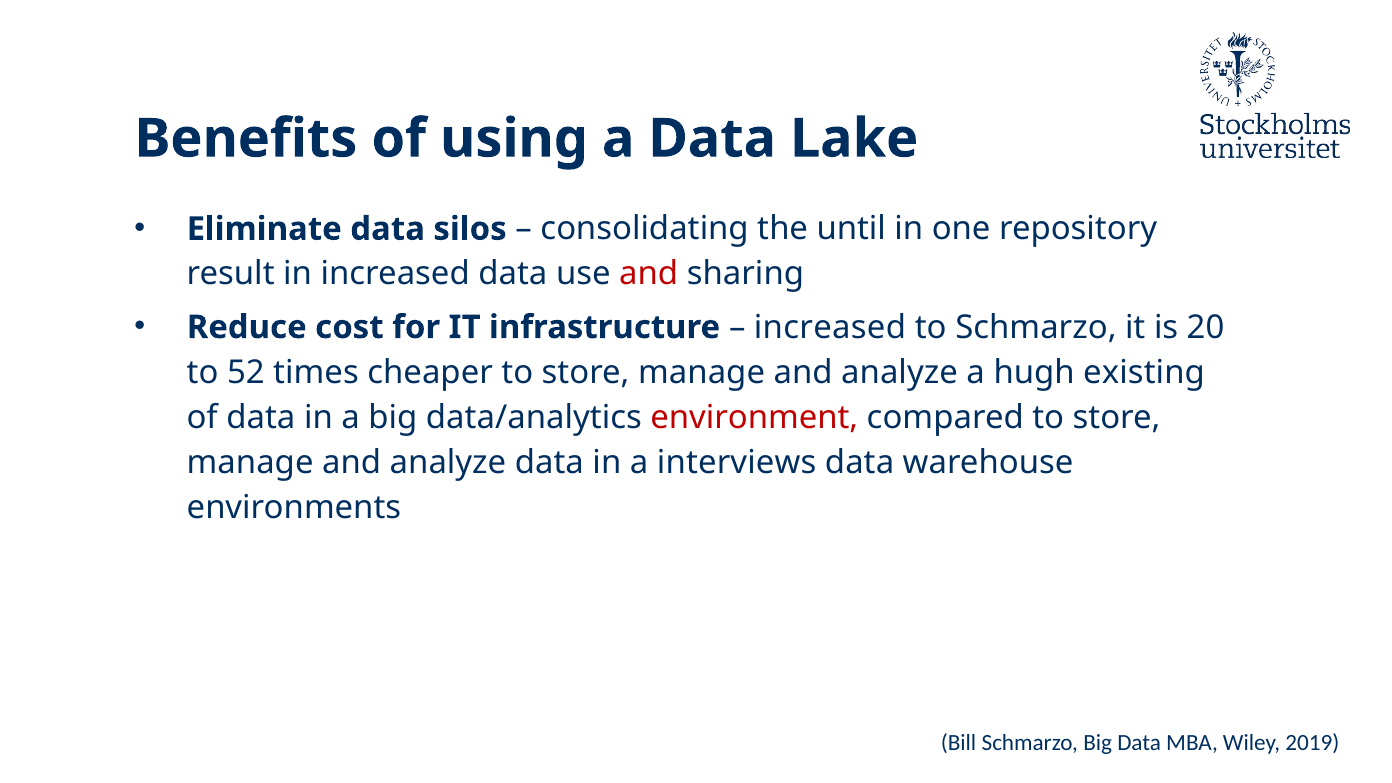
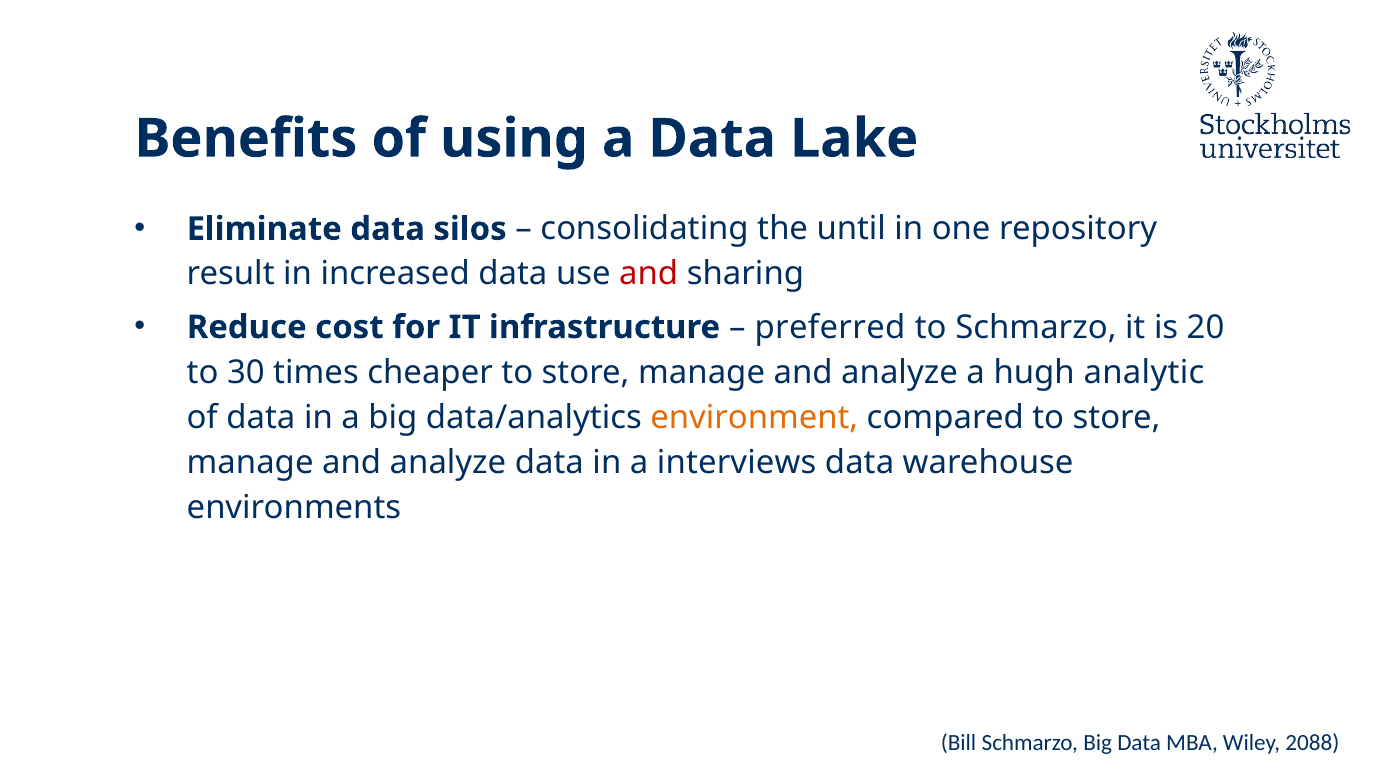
increased at (830, 327): increased -> preferred
52: 52 -> 30
existing: existing -> analytic
environment colour: red -> orange
2019: 2019 -> 2088
